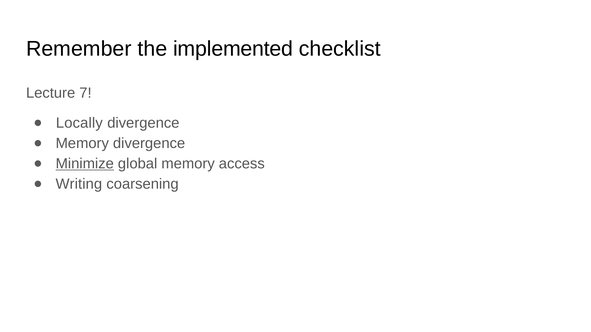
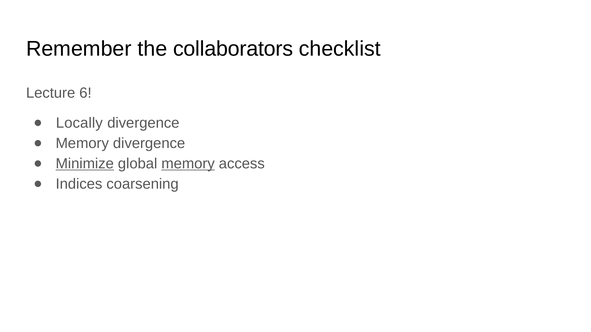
implemented: implemented -> collaborators
7: 7 -> 6
memory at (188, 164) underline: none -> present
Writing: Writing -> Indices
